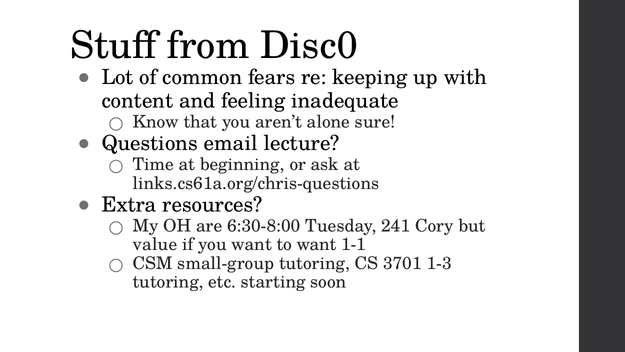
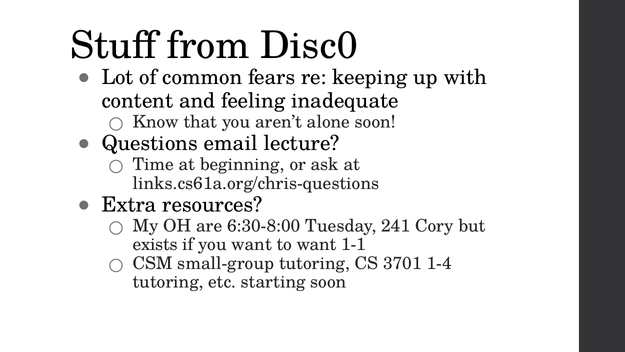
alone sure: sure -> soon
value: value -> exists
1-3: 1-3 -> 1-4
